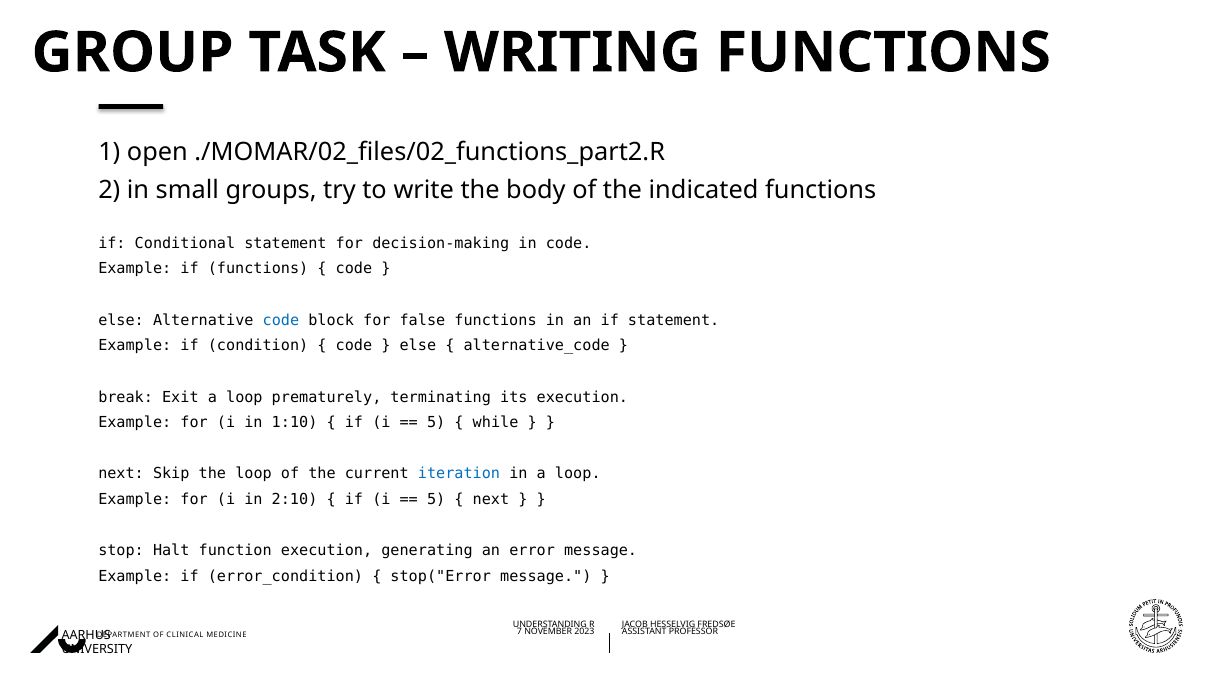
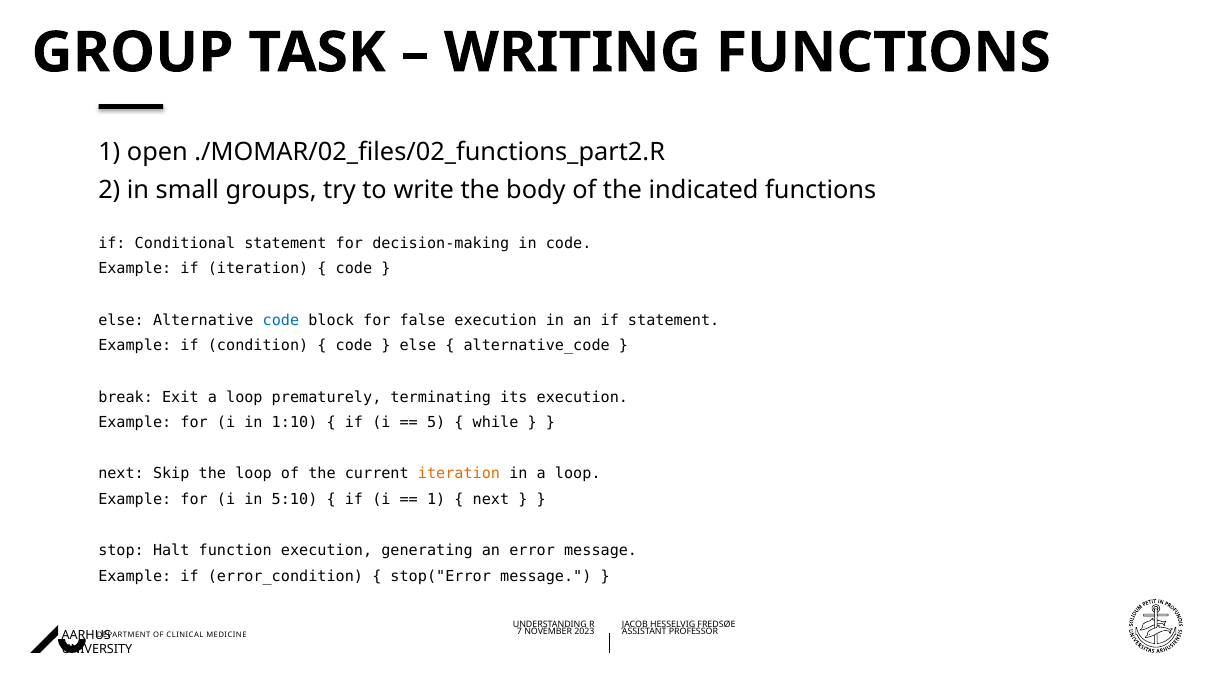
if functions: functions -> iteration
false functions: functions -> execution
iteration at (459, 474) colour: blue -> orange
2:10: 2:10 -> 5:10
5 at (436, 500): 5 -> 1
